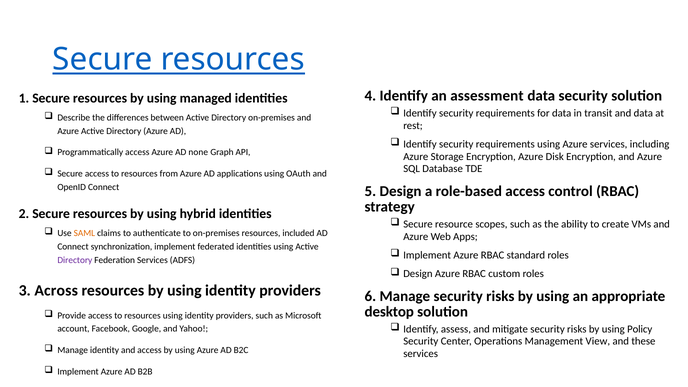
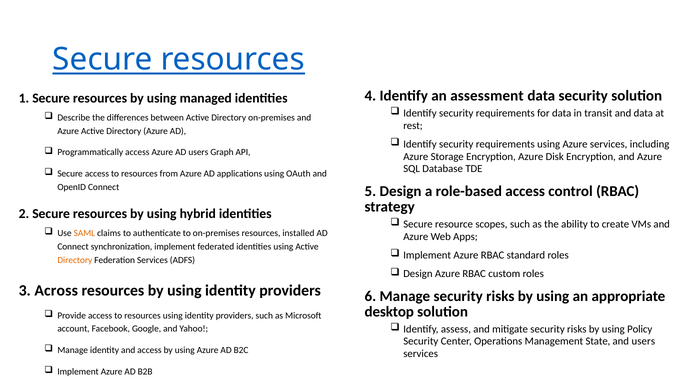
AD none: none -> users
included: included -> installed
Directory at (75, 260) colour: purple -> orange
View: View -> State
and these: these -> users
